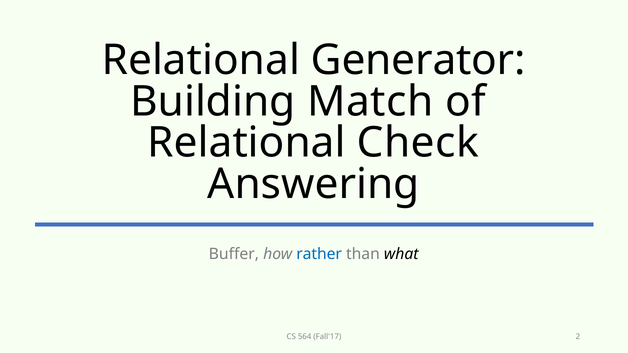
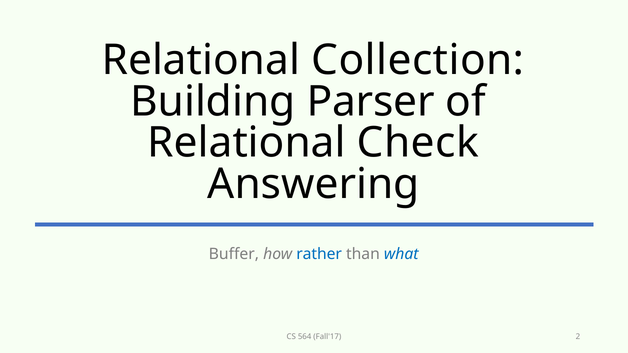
Generator: Generator -> Collection
Match: Match -> Parser
what colour: black -> blue
